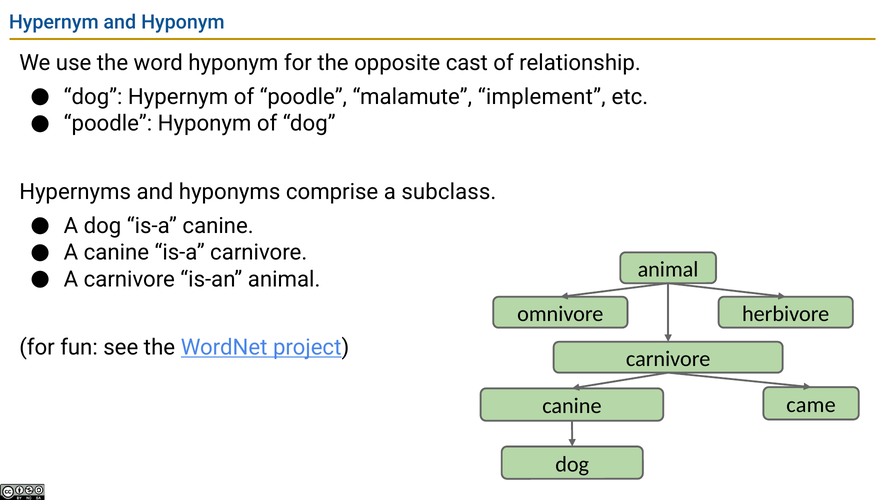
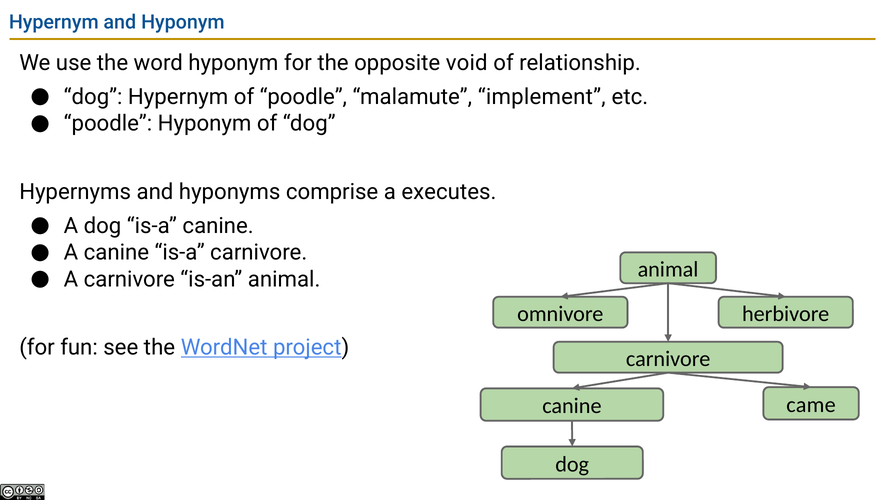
cast: cast -> void
subclass: subclass -> executes
